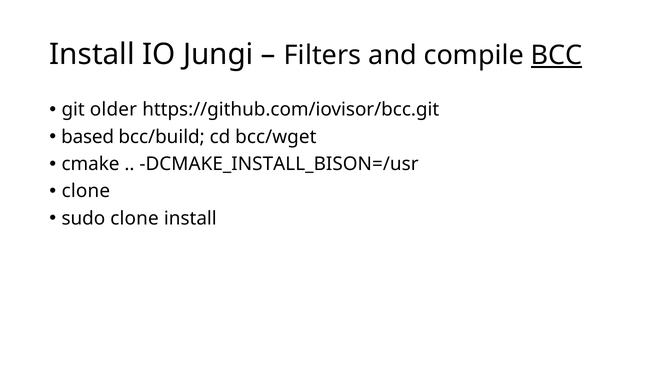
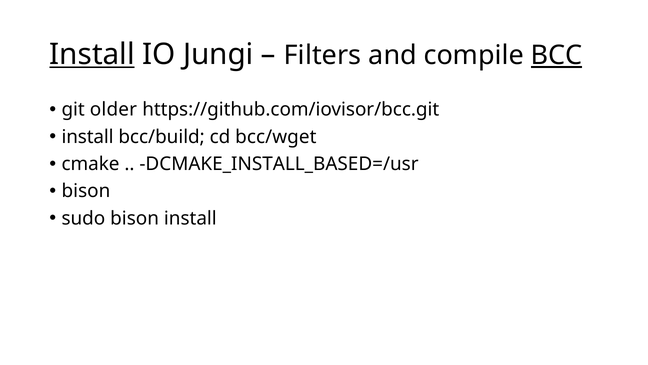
Install at (92, 54) underline: none -> present
based at (88, 137): based -> install
DCMAKE_INSTALL_BISON=/usr: DCMAKE_INSTALL_BISON=/usr -> DCMAKE_INSTALL_BASED=/usr
clone at (86, 191): clone -> bison
sudo clone: clone -> bison
